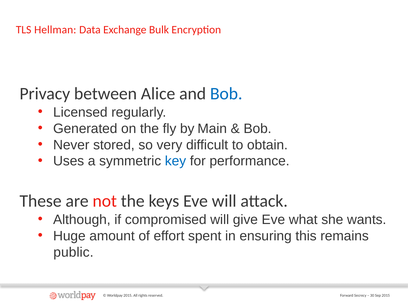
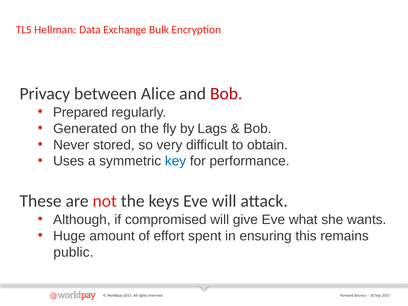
Bob at (226, 94) colour: blue -> red
Licensed: Licensed -> Prepared
Main: Main -> Lags
